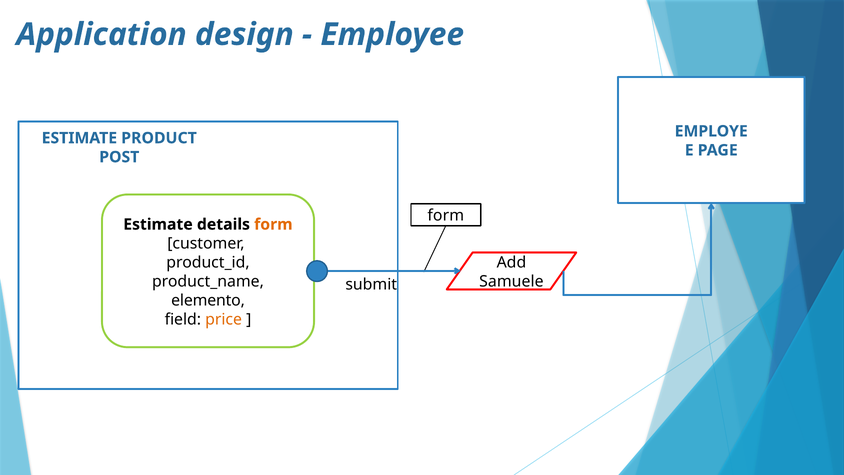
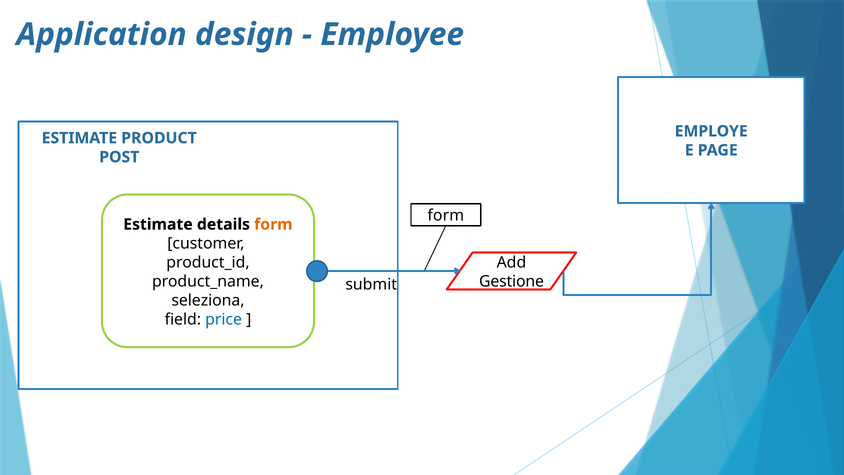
Samuele: Samuele -> Gestione
elemento: elemento -> seleziona
price colour: orange -> blue
